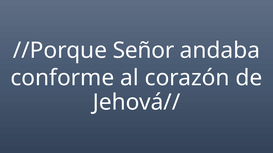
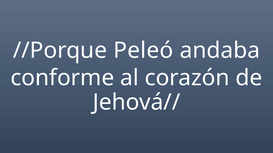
Señor: Señor -> Peleó
